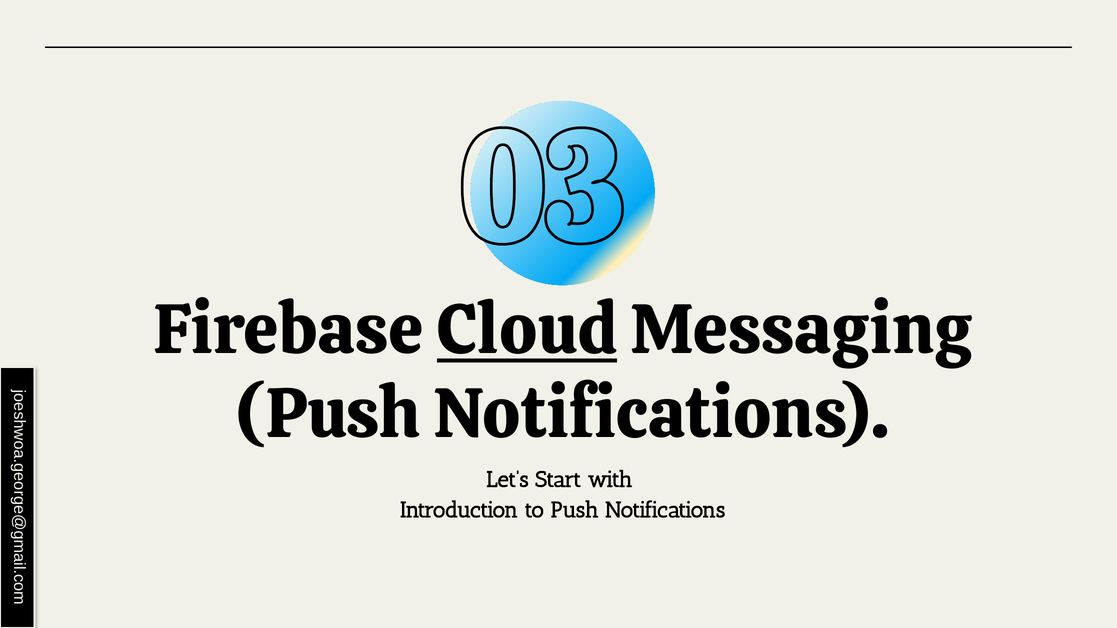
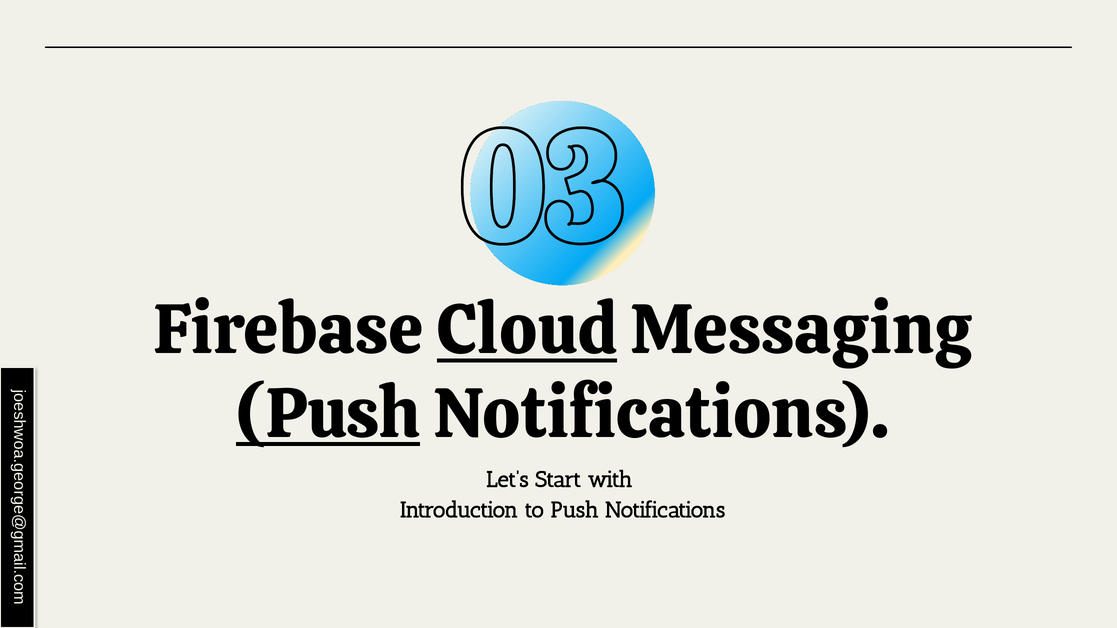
Push at (328, 414) underline: none -> present
